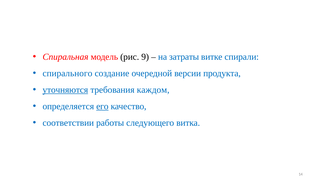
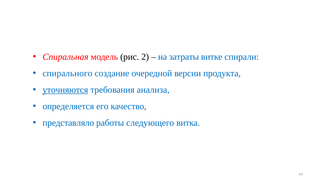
9: 9 -> 2
каждом: каждом -> анализа
его underline: present -> none
соответствии: соответствии -> представляло
